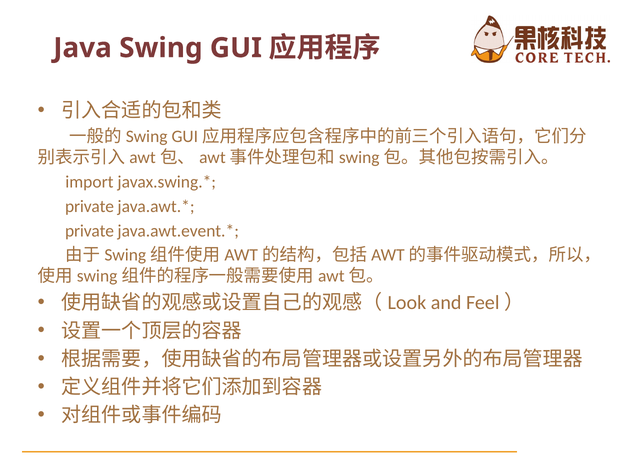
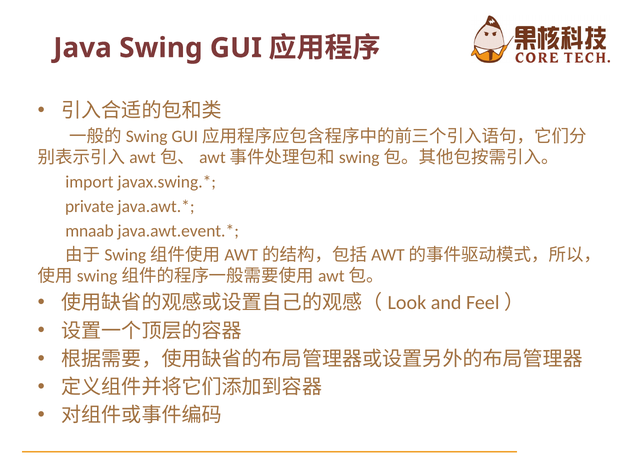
private at (90, 231): private -> mnaab
